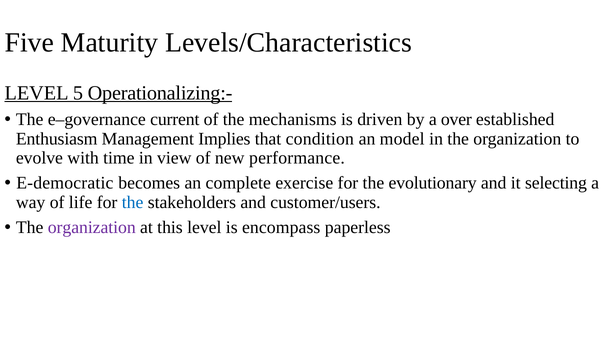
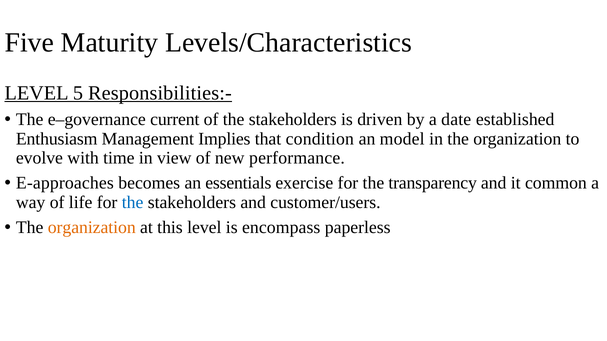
Operationalizing:-: Operationalizing:- -> Responsibilities:-
of the mechanisms: mechanisms -> stakeholders
over: over -> date
E-democratic: E-democratic -> E-approaches
complete: complete -> essentials
evolutionary: evolutionary -> transparency
selecting: selecting -> common
organization at (92, 228) colour: purple -> orange
